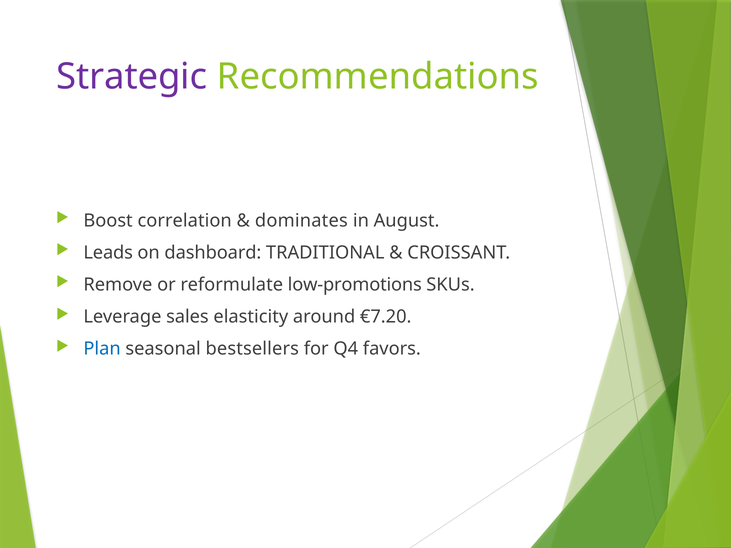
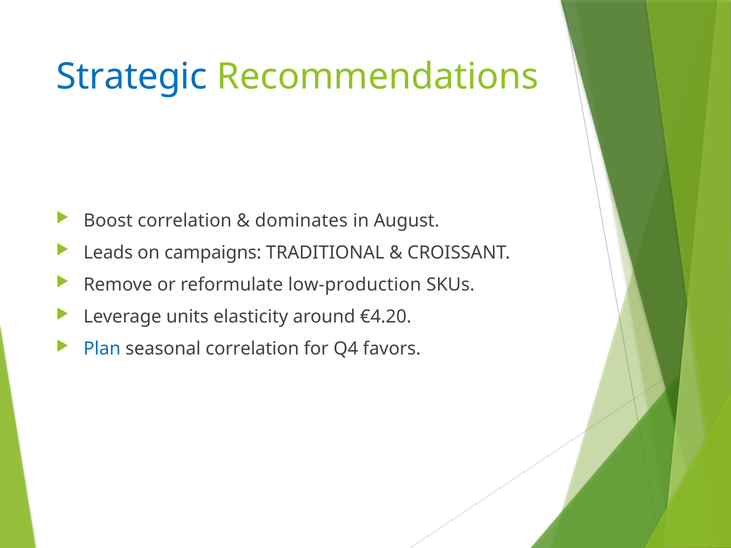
Strategic colour: purple -> blue
dashboard: dashboard -> campaigns
low-promotions: low-promotions -> low-production
sales: sales -> units
€7.20: €7.20 -> €4.20
seasonal bestsellers: bestsellers -> correlation
